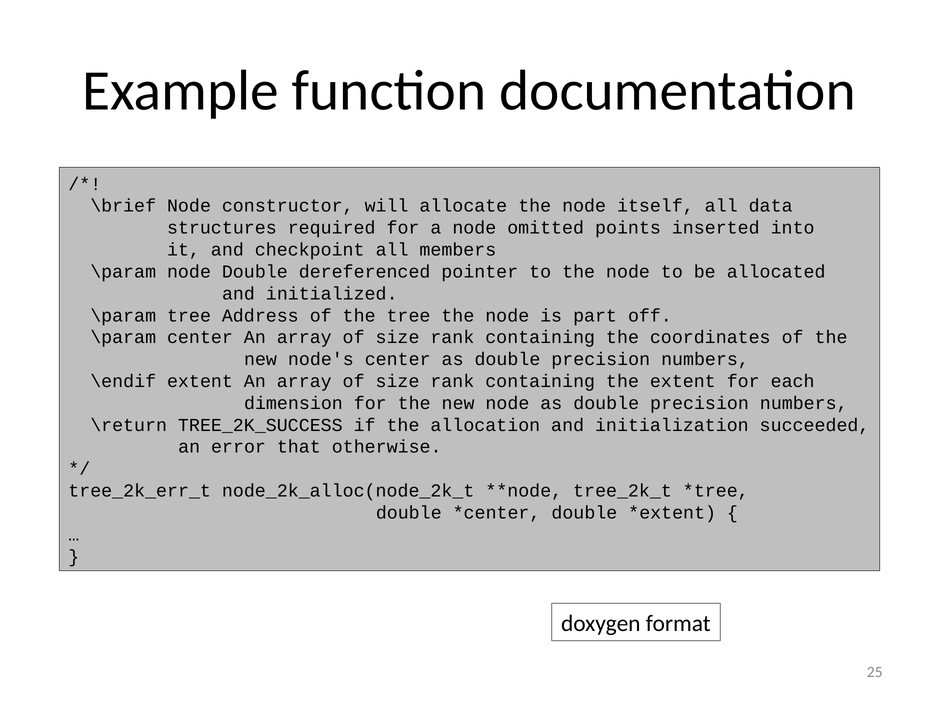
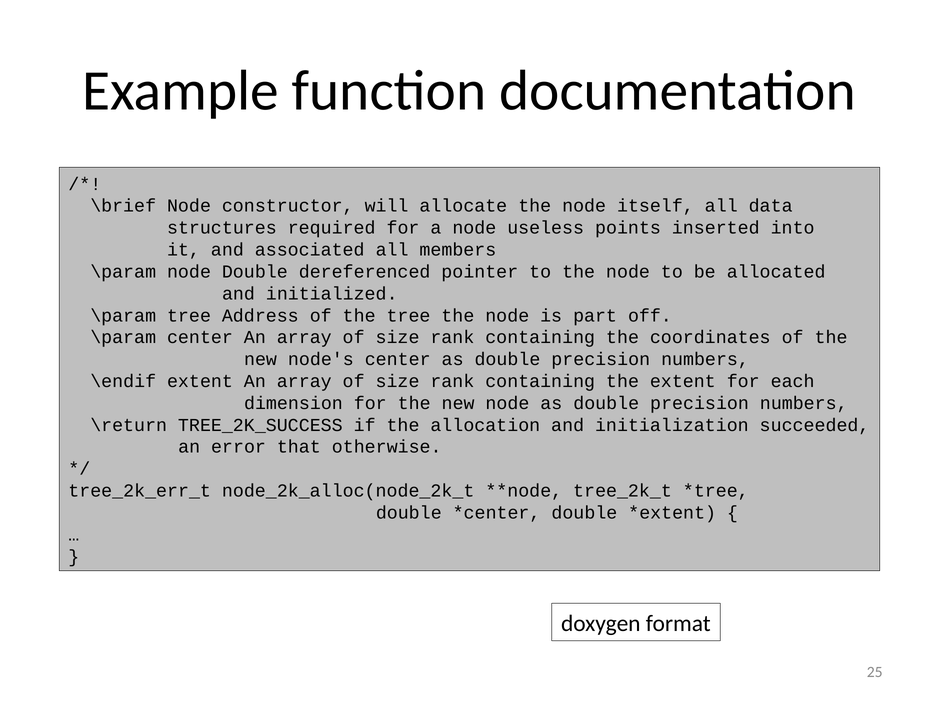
omitted: omitted -> useless
checkpoint: checkpoint -> associated
